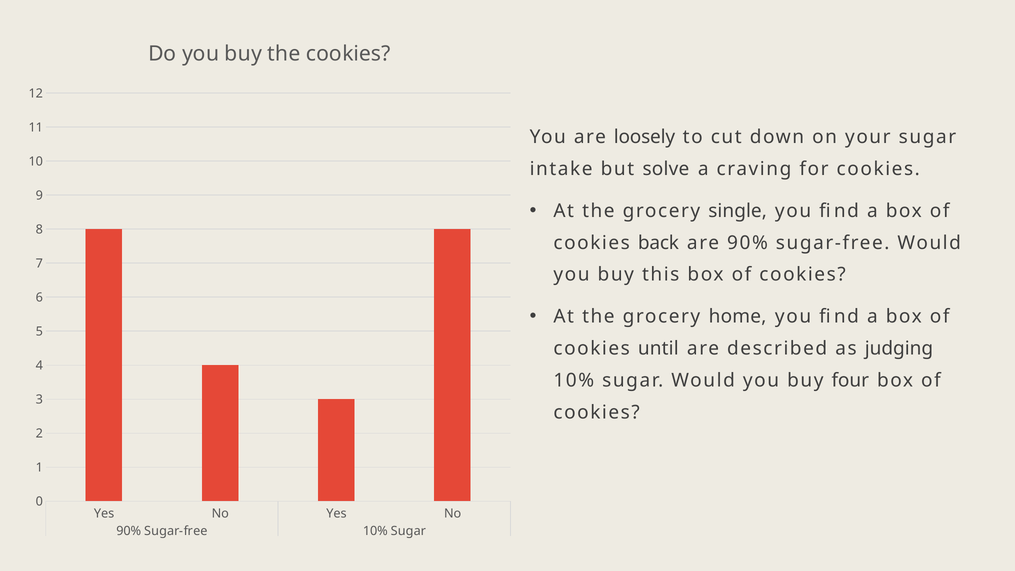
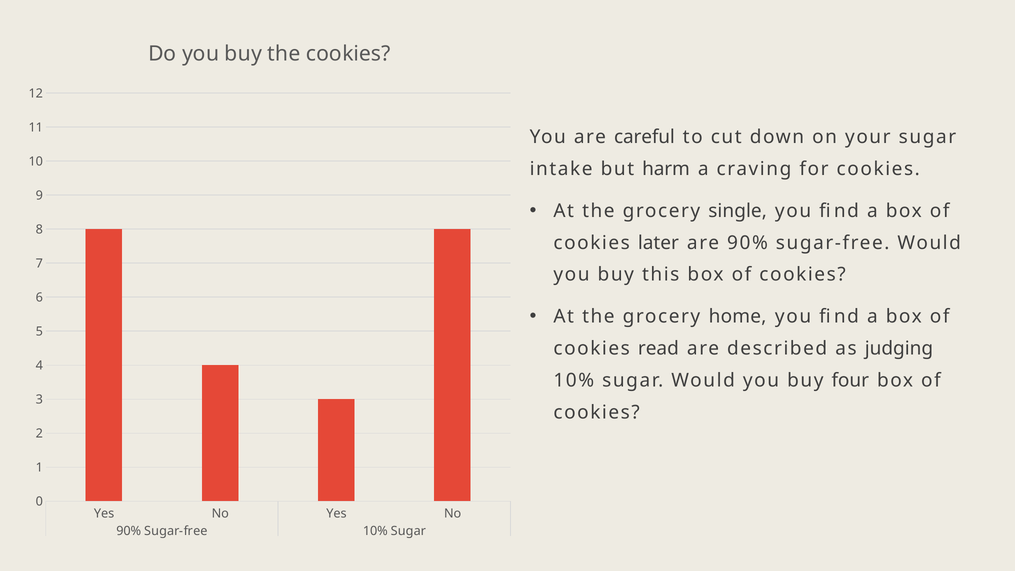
loosely: loosely -> careful
solve: solve -> harm
back: back -> later
until: until -> read
